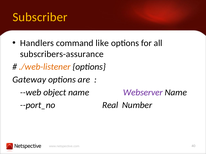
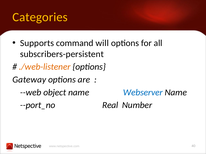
Subscriber: Subscriber -> Categories
Handlers: Handlers -> Supports
like: like -> will
subscribers-assurance: subscribers-assurance -> subscribers-persistent
Webserver colour: purple -> blue
